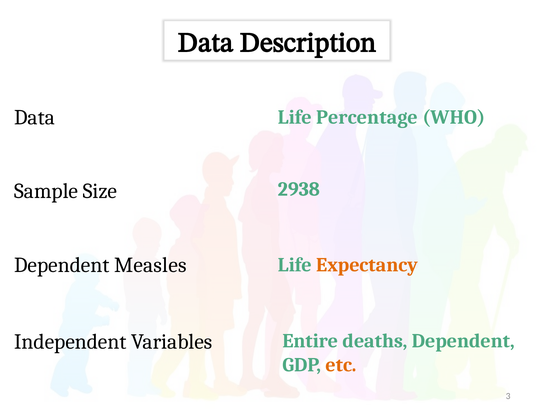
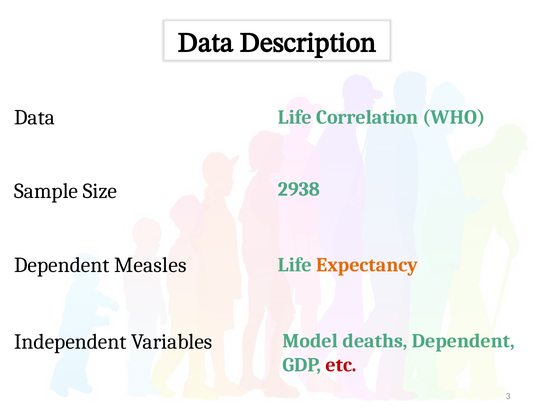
Percentage: Percentage -> Correlation
Entire: Entire -> Model
etc colour: orange -> red
